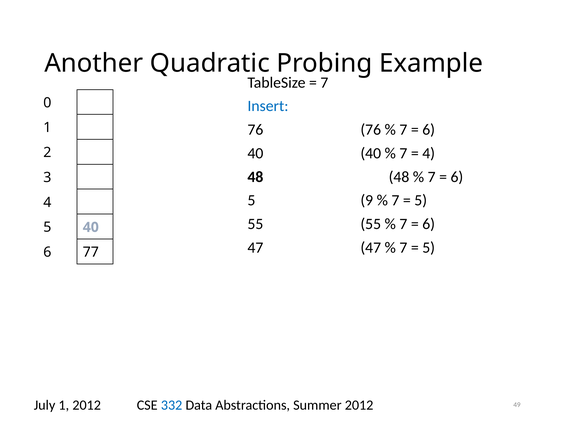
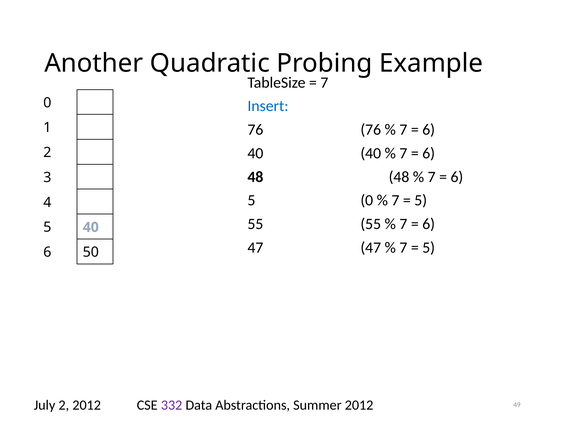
4 at (429, 153): 4 -> 6
5 9: 9 -> 0
77: 77 -> 50
July 1: 1 -> 2
332 colour: blue -> purple
